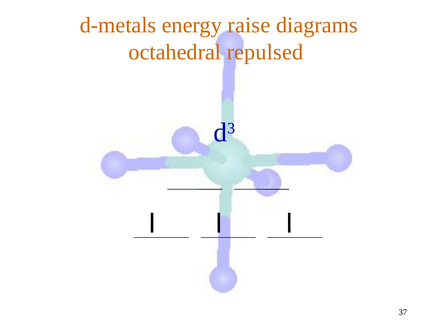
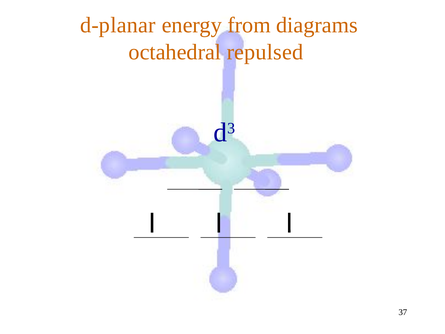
d-metals: d-metals -> d-planar
raise: raise -> from
